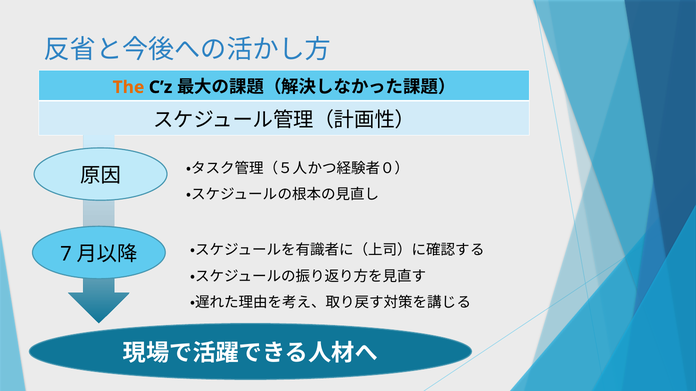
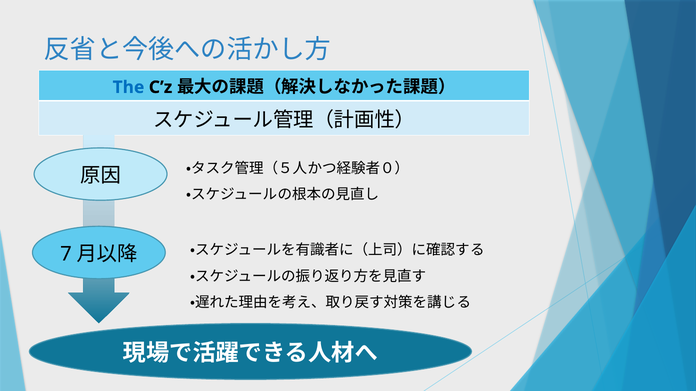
The colour: orange -> blue
